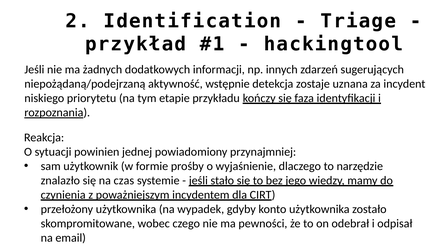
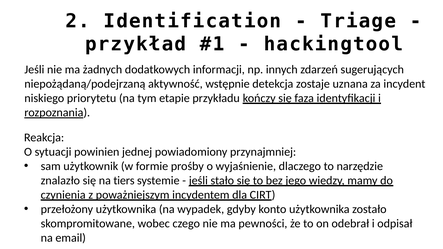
czas: czas -> tiers
